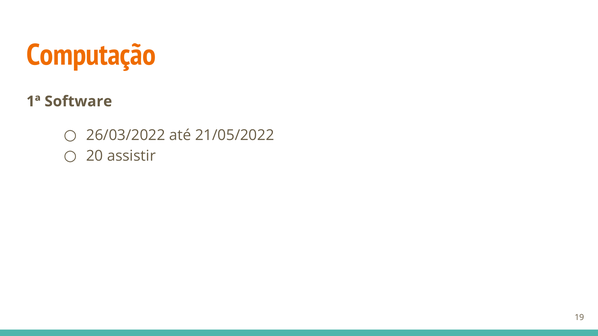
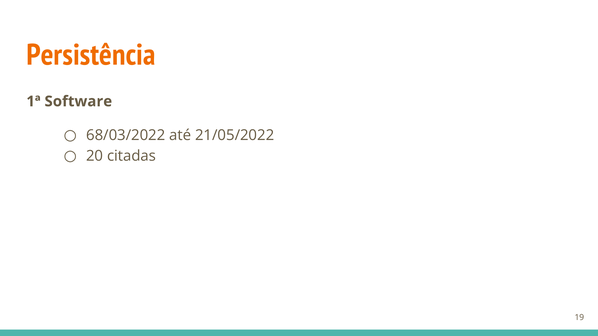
Computação: Computação -> Persistência
26/03/2022: 26/03/2022 -> 68/03/2022
assistir: assistir -> citadas
